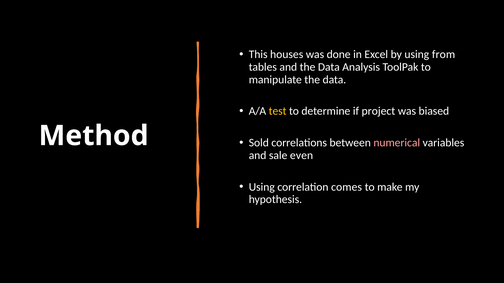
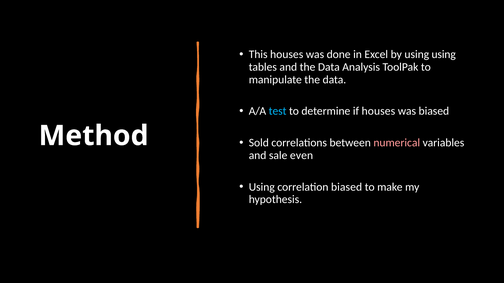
using from: from -> using
test colour: yellow -> light blue
if project: project -> houses
correlation comes: comes -> biased
